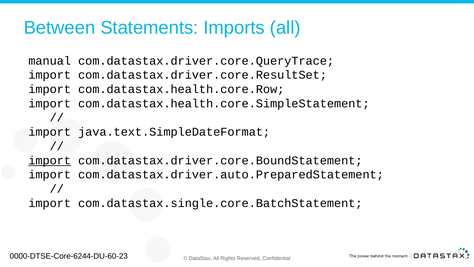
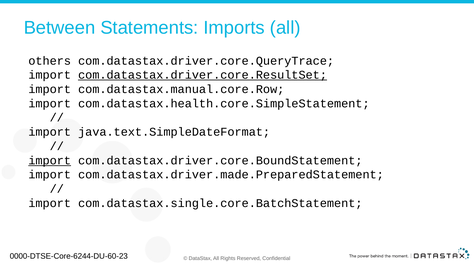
manual: manual -> others
com.datastax.driver.core.ResultSet underline: none -> present
com.datastax.health.core.Row: com.datastax.health.core.Row -> com.datastax.manual.core.Row
com.datastax.driver.auto.PreparedStatement: com.datastax.driver.auto.PreparedStatement -> com.datastax.driver.made.PreparedStatement
